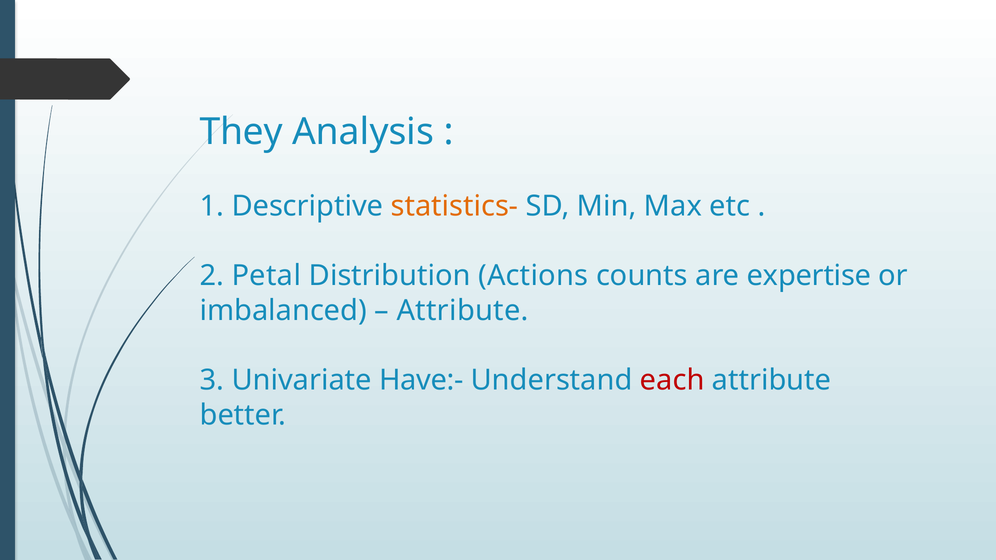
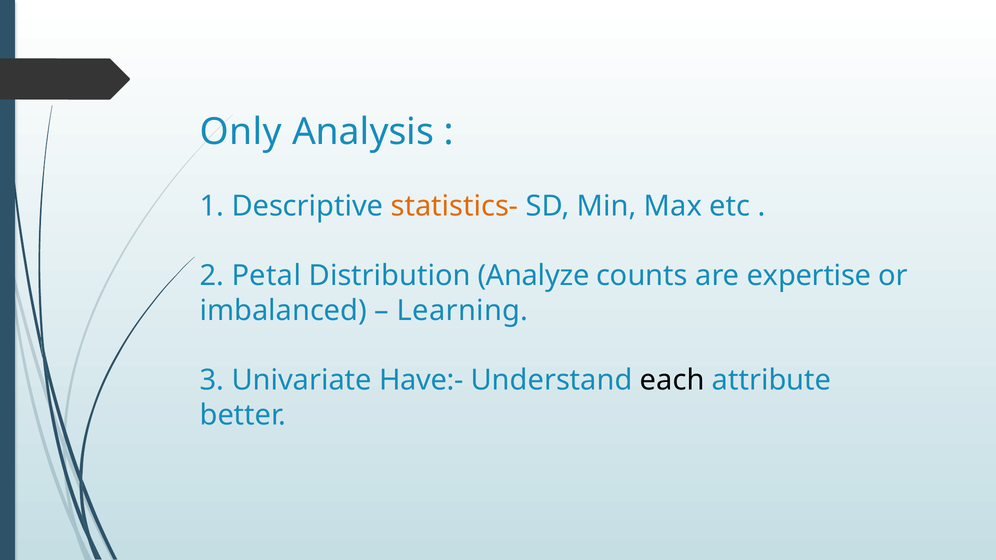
They: They -> Only
Actions: Actions -> Analyze
Attribute at (463, 311): Attribute -> Learning
each colour: red -> black
